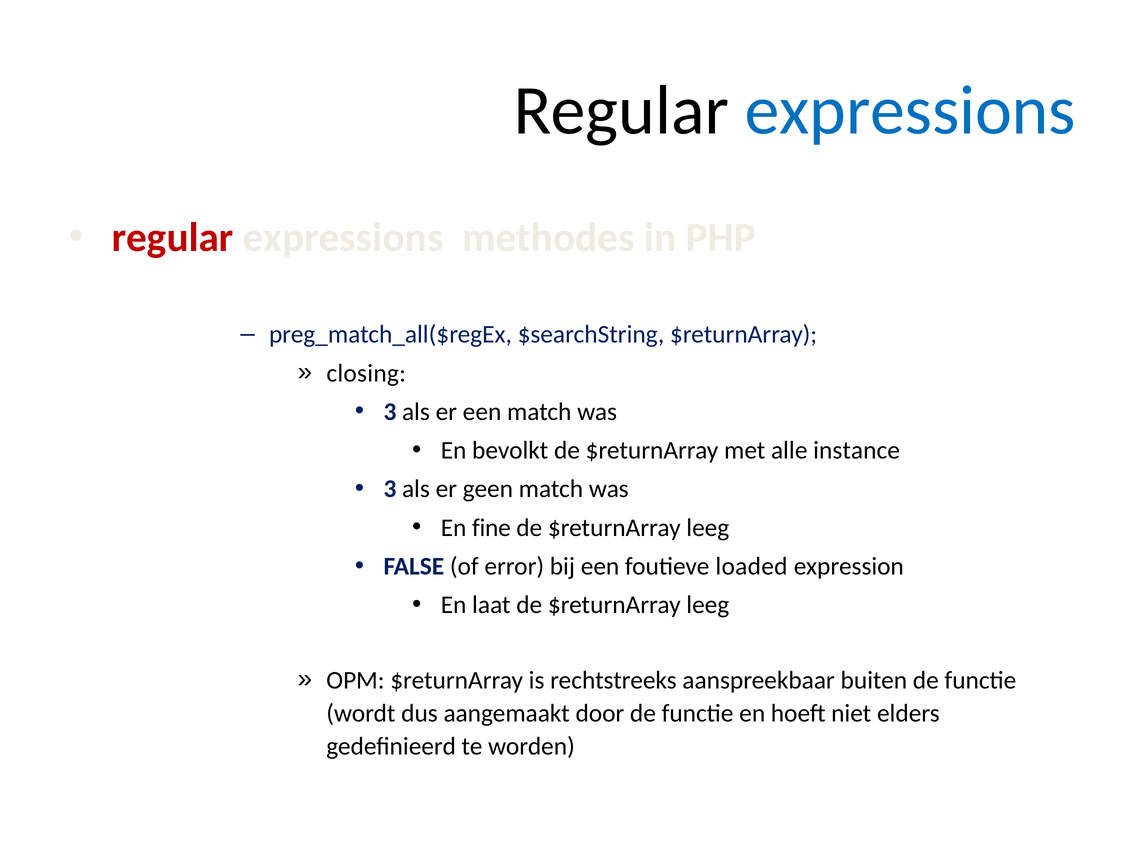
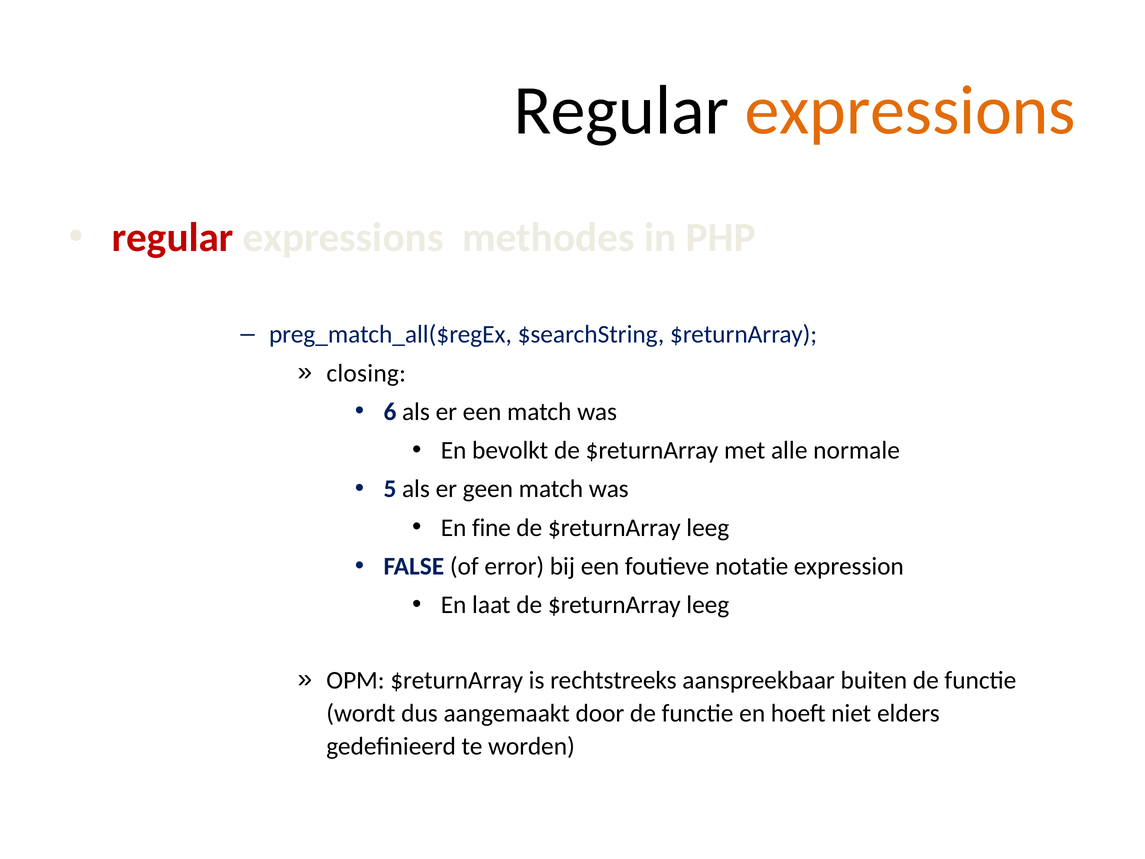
expressions at (910, 111) colour: blue -> orange
3 at (390, 412): 3 -> 6
instance: instance -> normale
3 at (390, 489): 3 -> 5
loaded: loaded -> notatie
